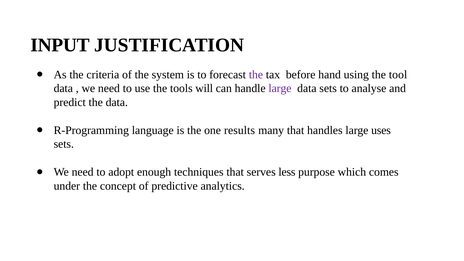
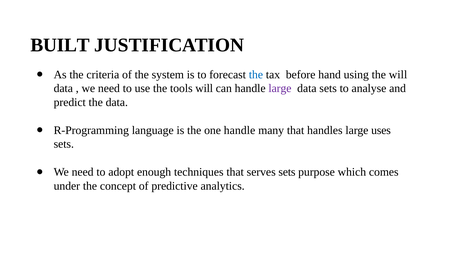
INPUT: INPUT -> BUILT
the at (256, 75) colour: purple -> blue
the tool: tool -> will
one results: results -> handle
serves less: less -> sets
